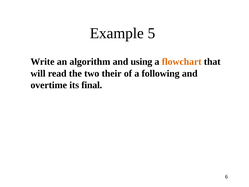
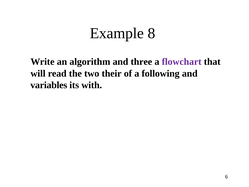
5: 5 -> 8
using: using -> three
flowchart colour: orange -> purple
overtime: overtime -> variables
final: final -> with
